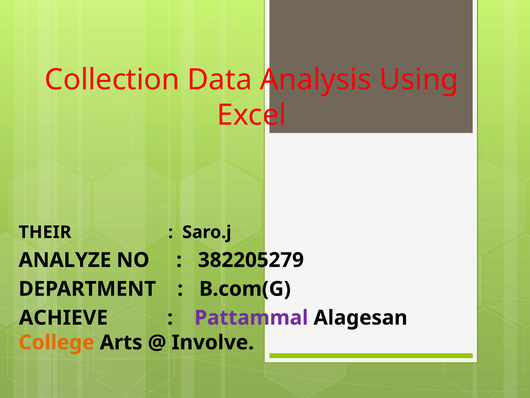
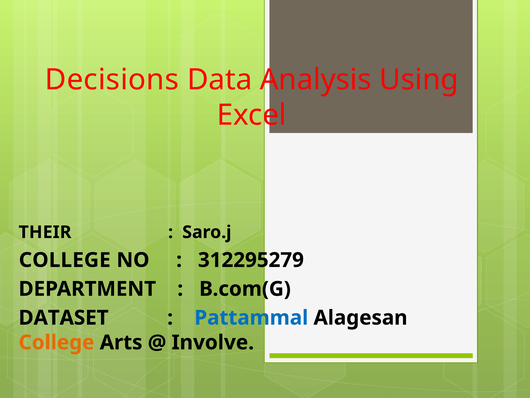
Collection: Collection -> Decisions
ANALYZE at (65, 260): ANALYZE -> COLLEGE
382205279: 382205279 -> 312295279
ACHIEVE: ACHIEVE -> DATASET
Pattammal colour: purple -> blue
